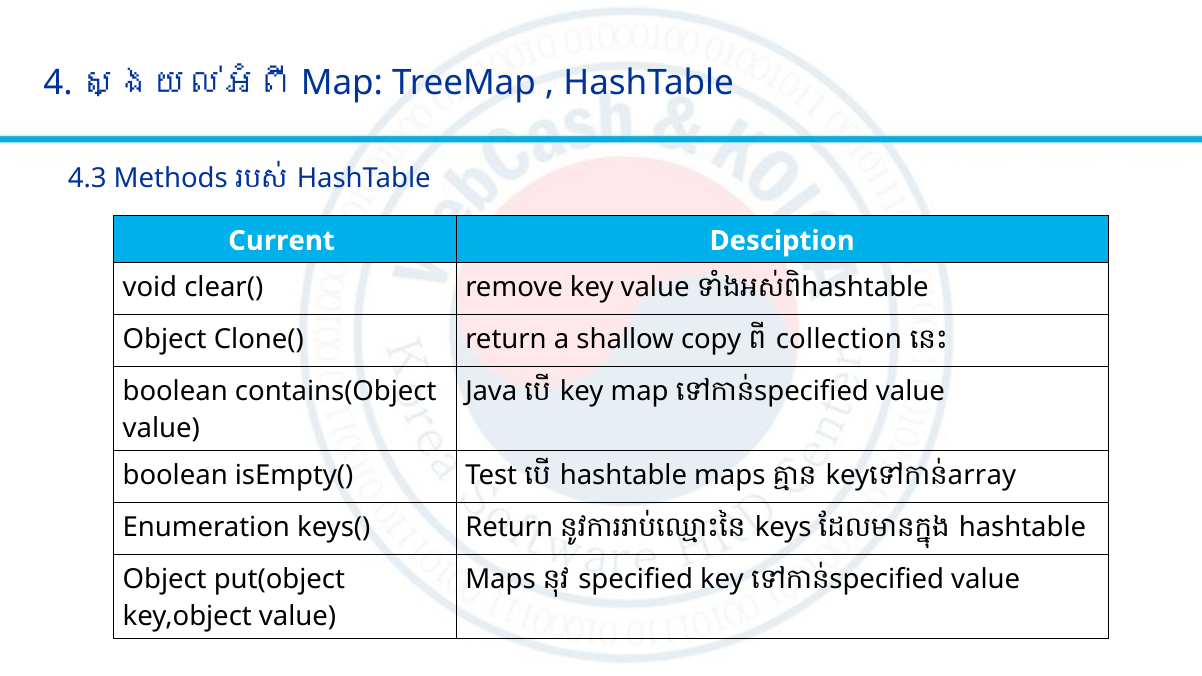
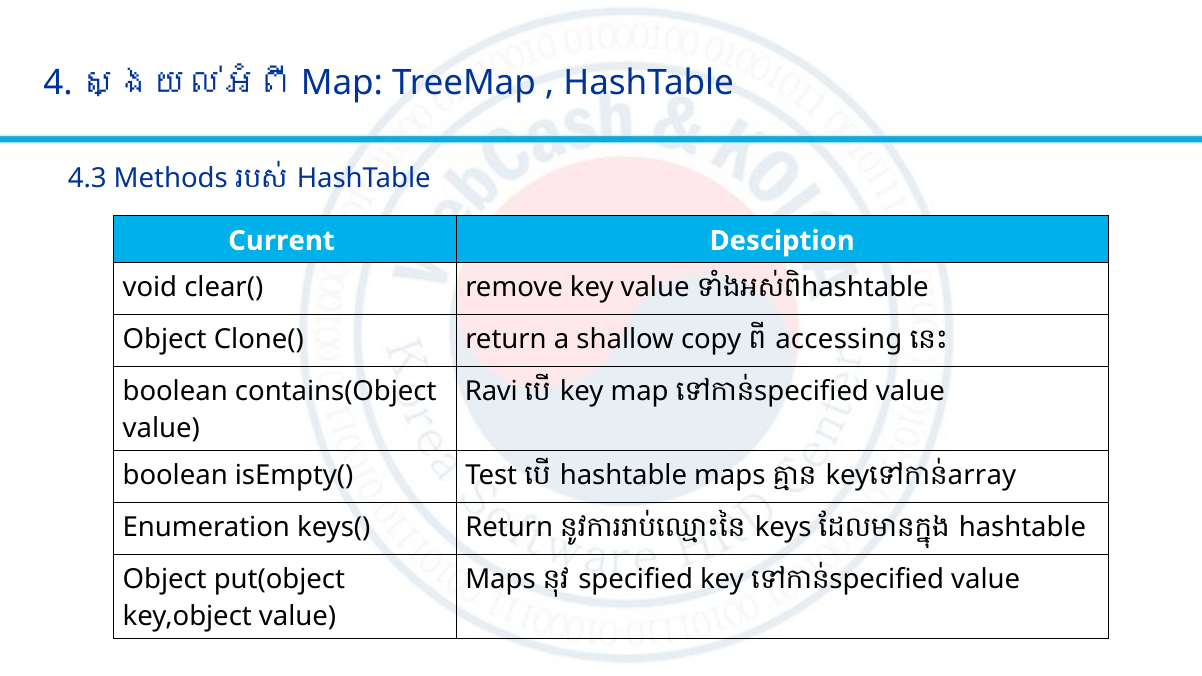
collection: collection -> accessing
Java: Java -> Ravi
